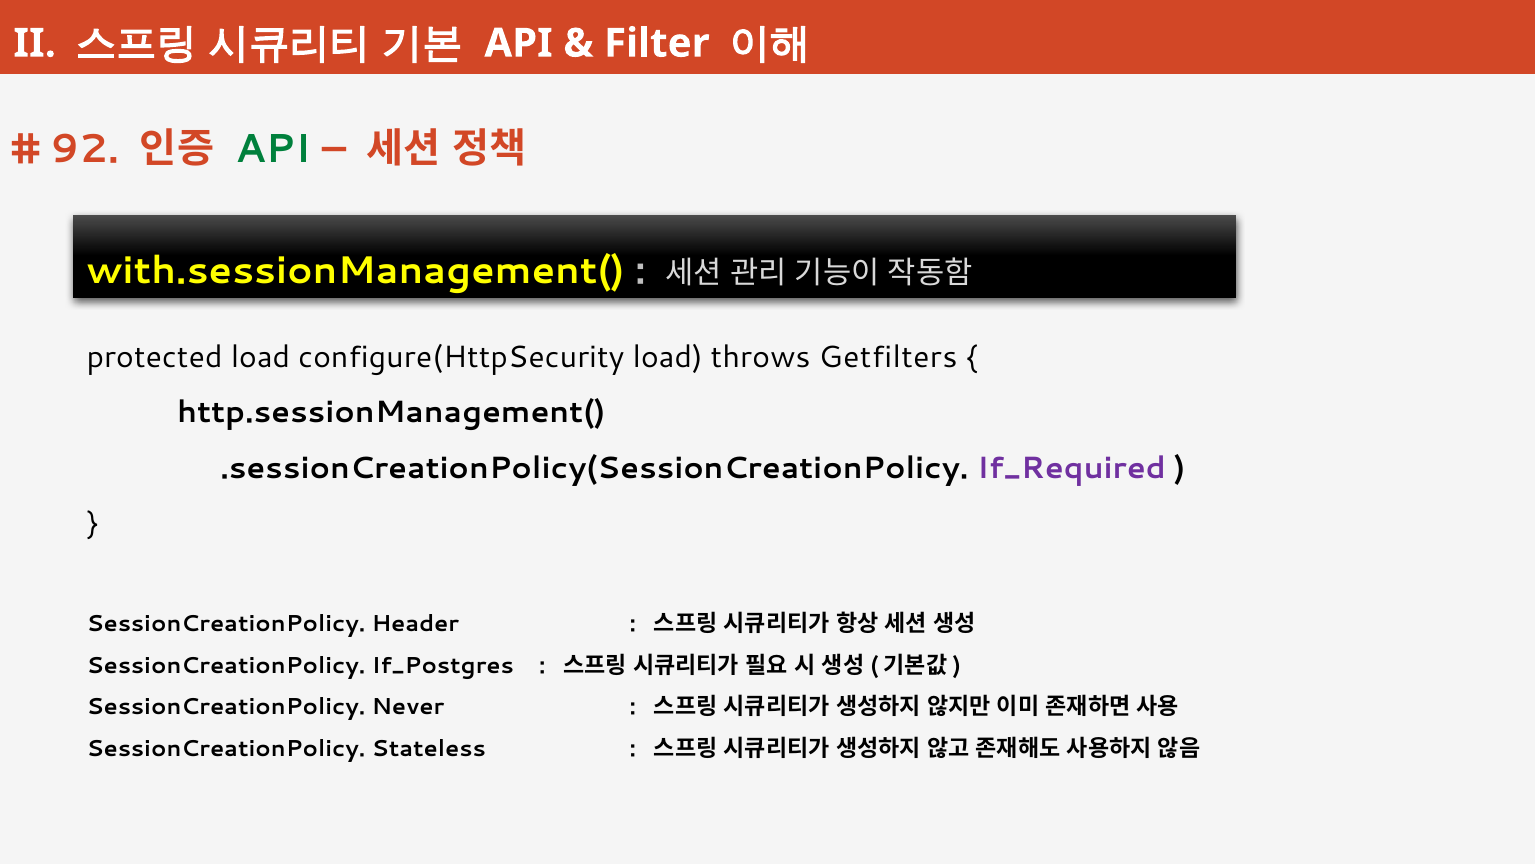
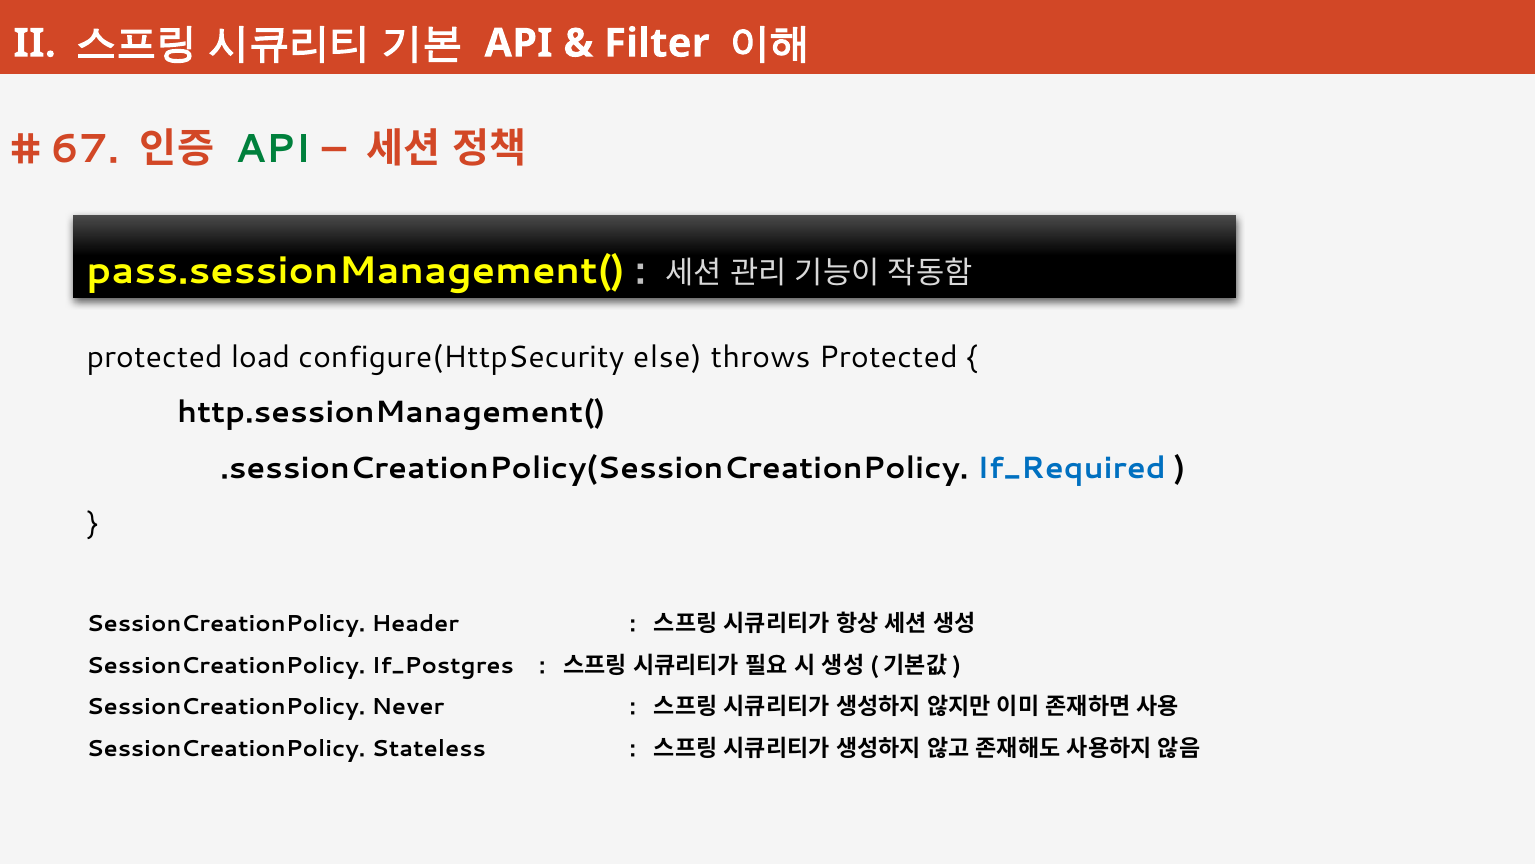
92: 92 -> 67
with.sessionManagement(: with.sessionManagement( -> pass.sessionManagement(
configure(HttpSecurity load: load -> else
throws Getfilters: Getfilters -> Protected
If_Required colour: purple -> blue
